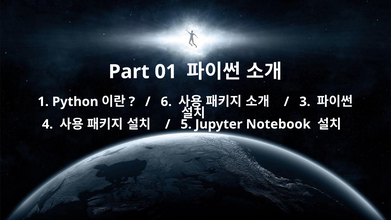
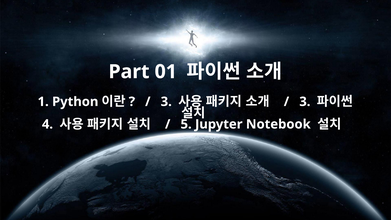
6 at (166, 102): 6 -> 3
